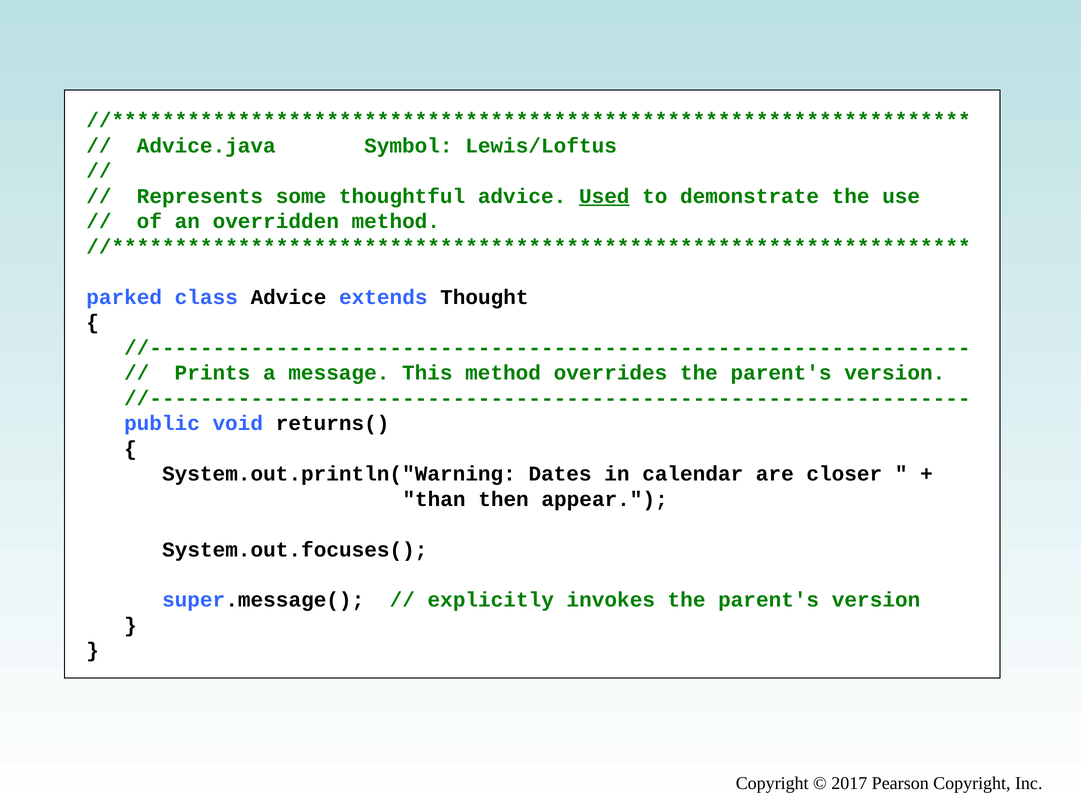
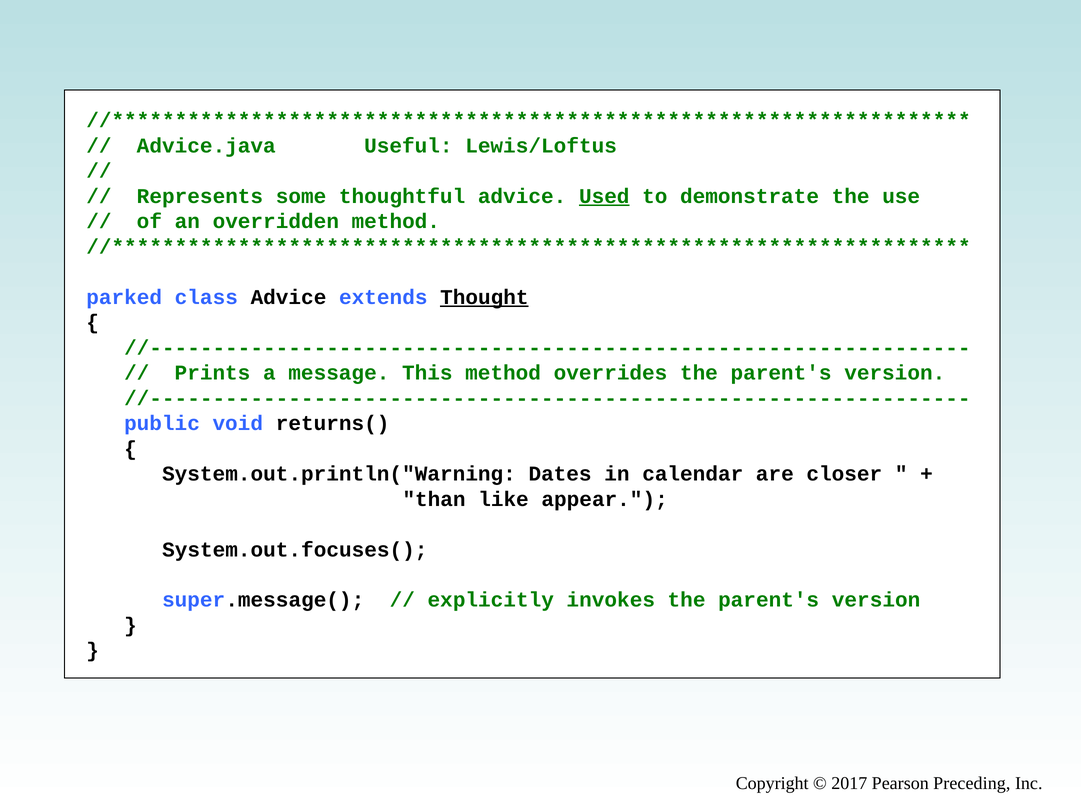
Symbol: Symbol -> Useful
Thought underline: none -> present
then: then -> like
Pearson Copyright: Copyright -> Preceding
